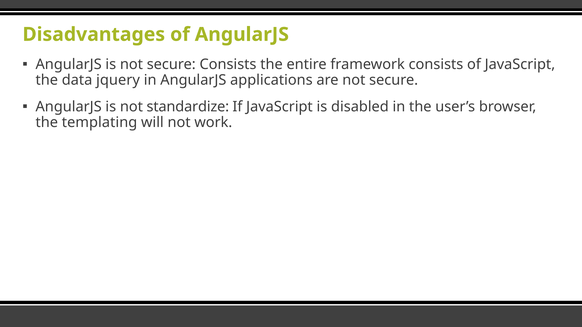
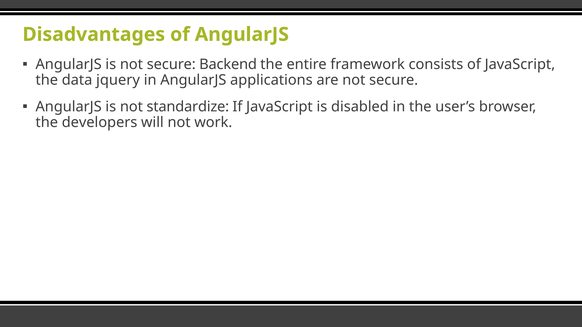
secure Consists: Consists -> Backend
templating: templating -> developers
